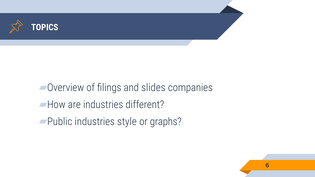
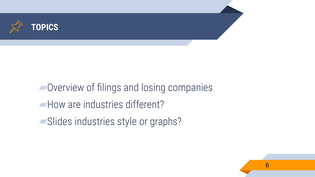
slides: slides -> losing
Public: Public -> Slides
